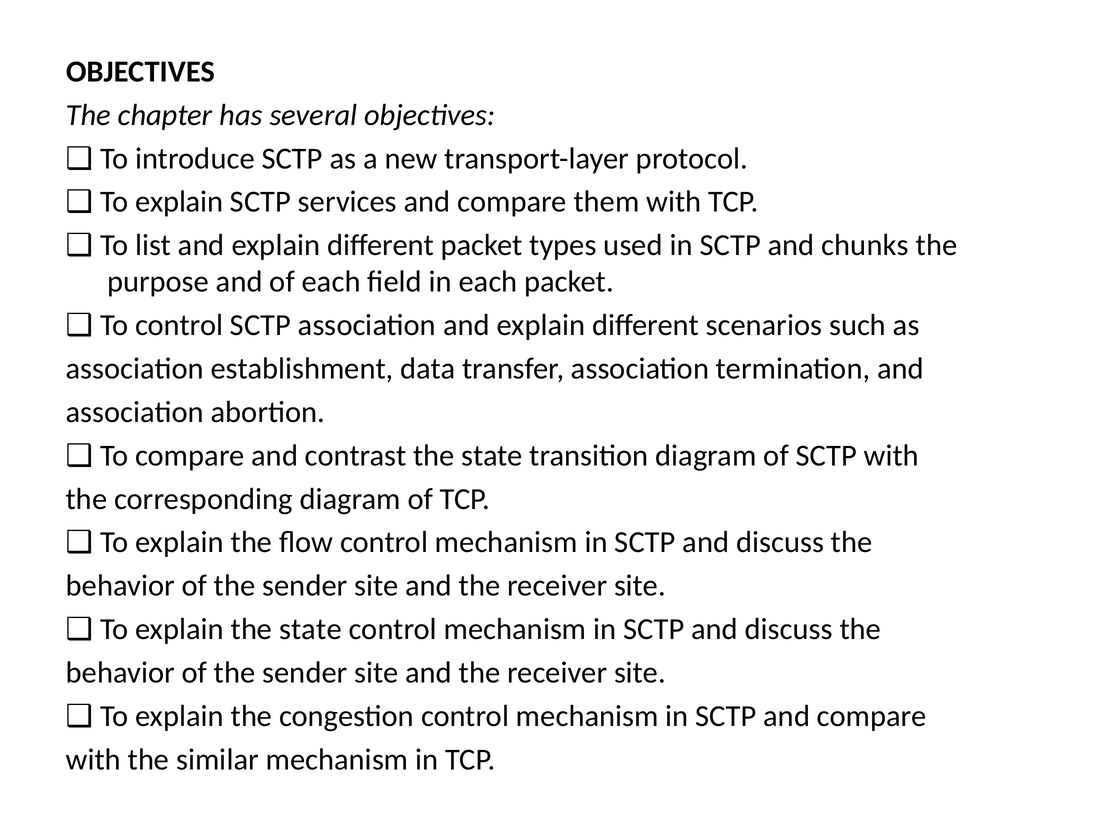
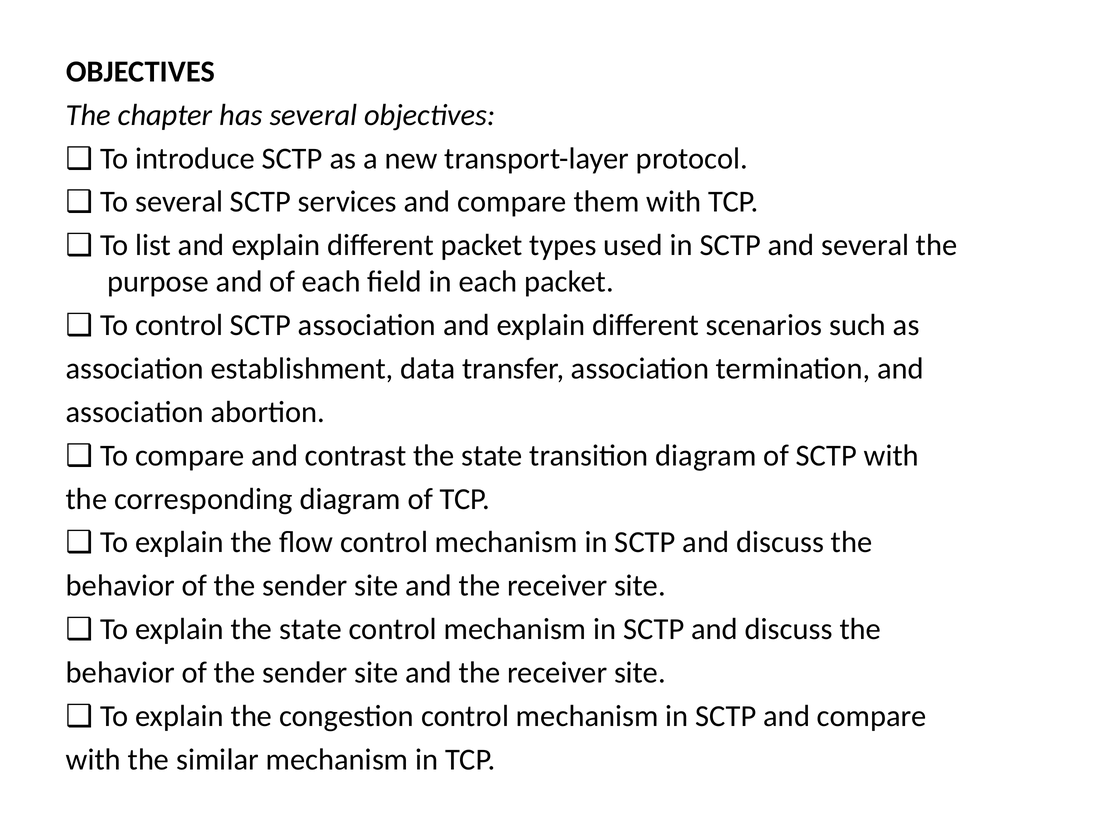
explain at (179, 202): explain -> several
and chunks: chunks -> several
